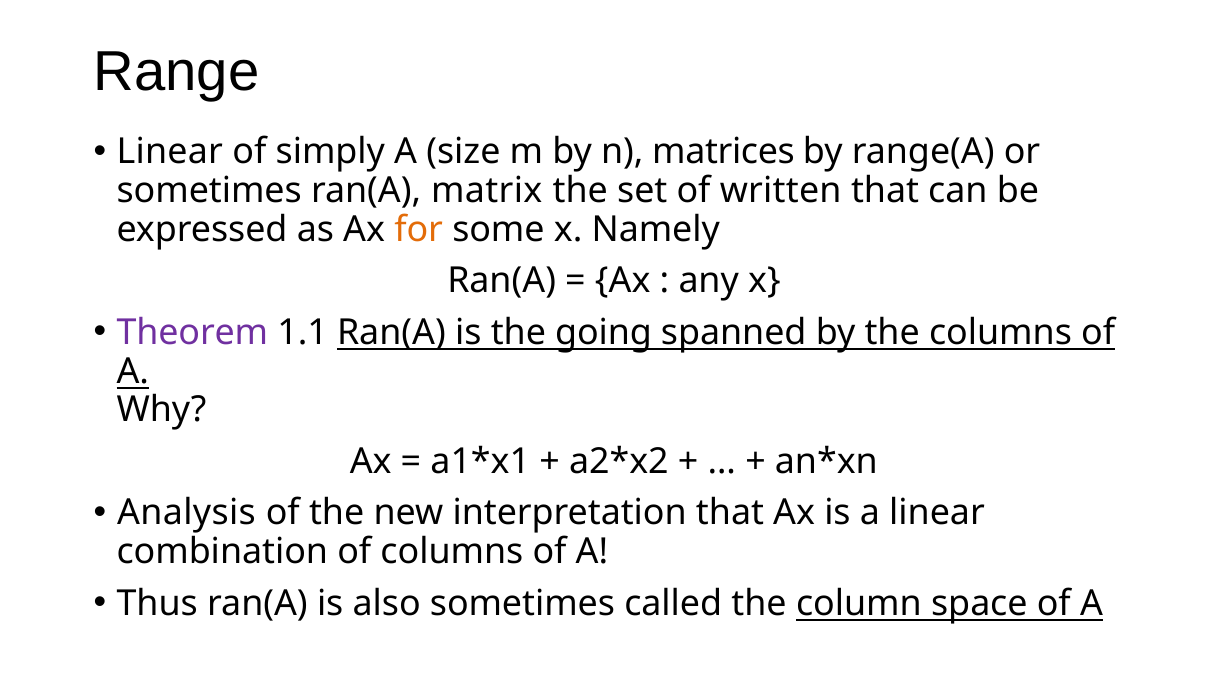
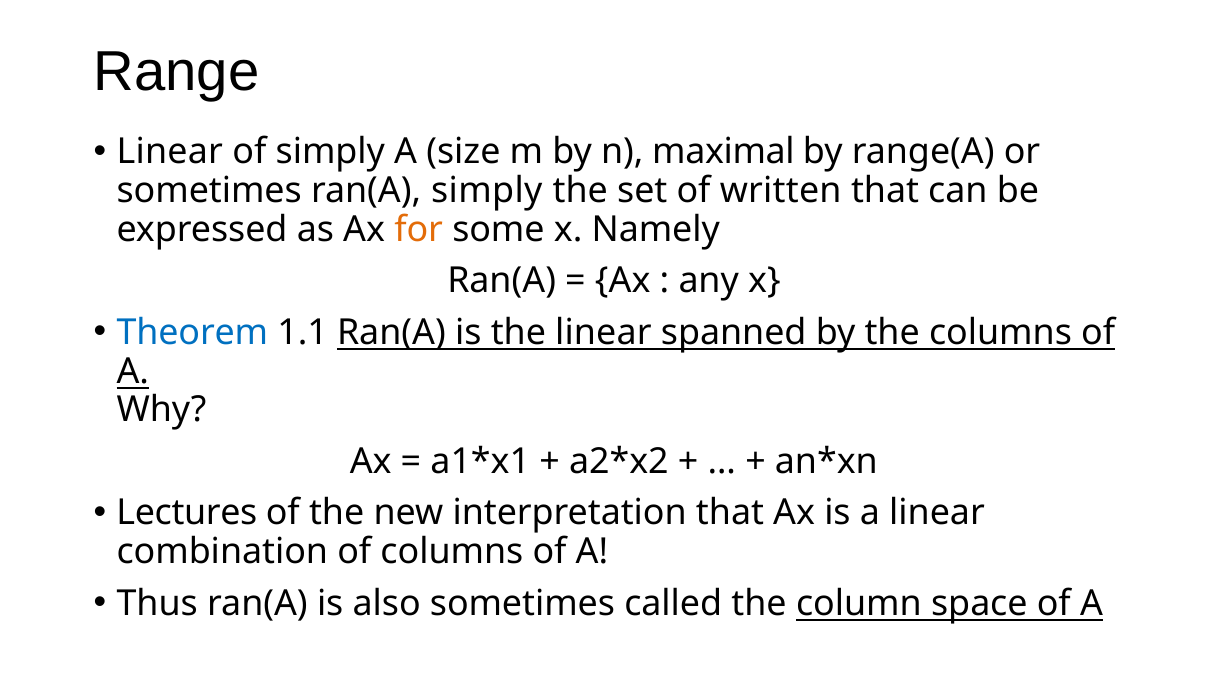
matrices: matrices -> maximal
ran(A matrix: matrix -> simply
Theorem colour: purple -> blue
the going: going -> linear
Analysis: Analysis -> Lectures
